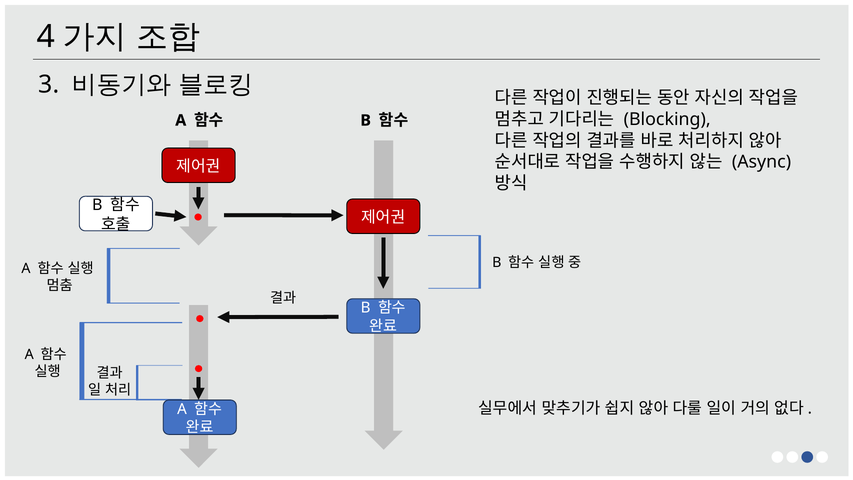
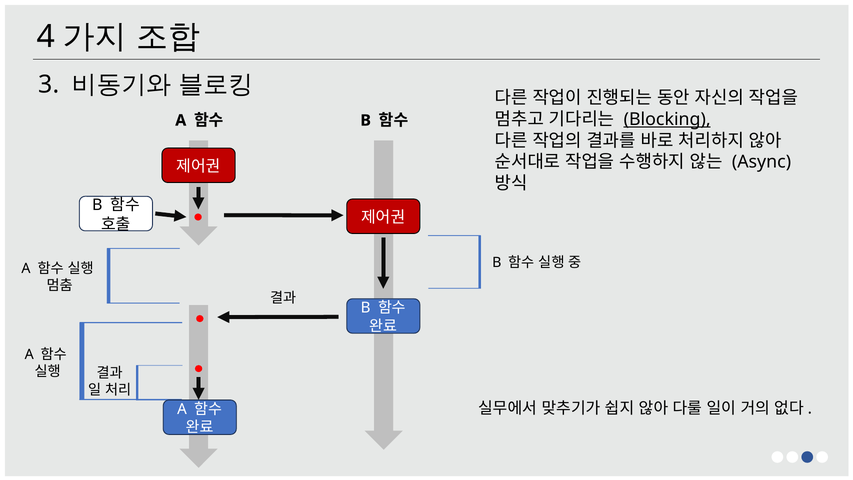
Blocking underline: none -> present
